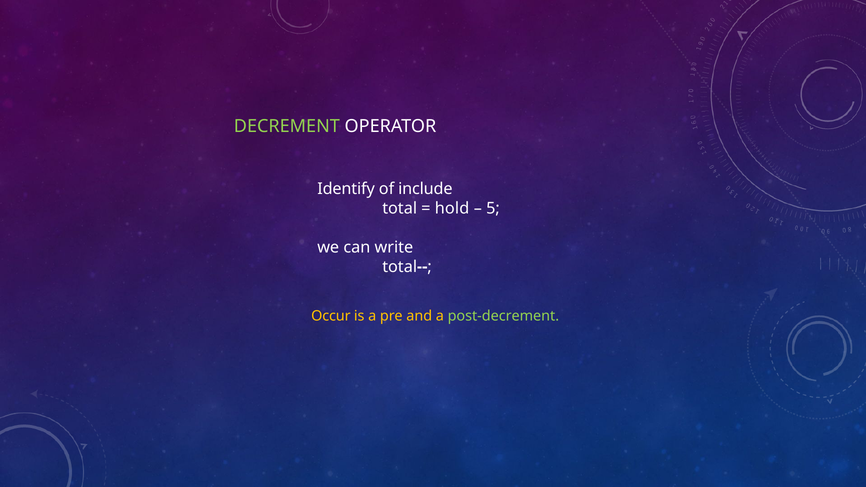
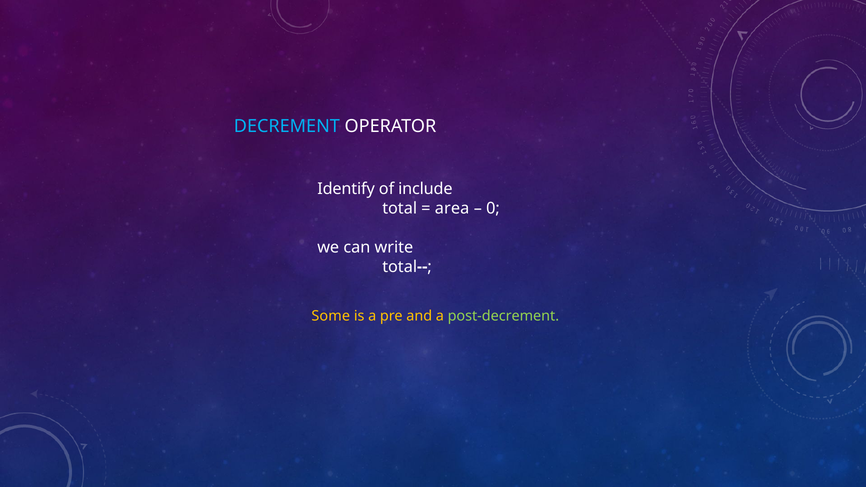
DECREMENT colour: light green -> light blue
hold: hold -> area
5: 5 -> 0
Occur: Occur -> Some
